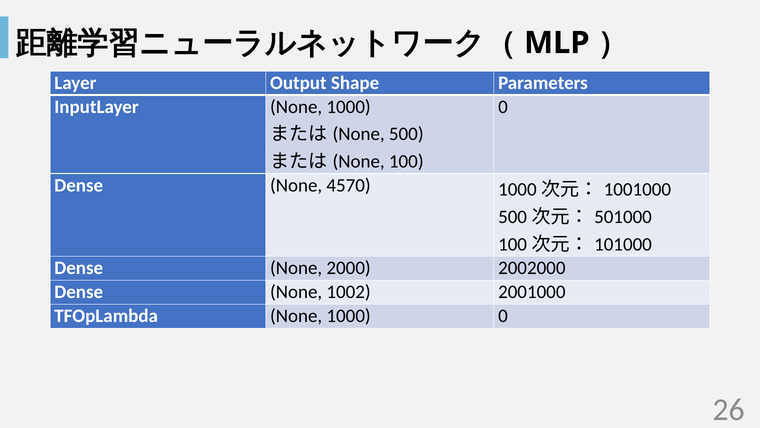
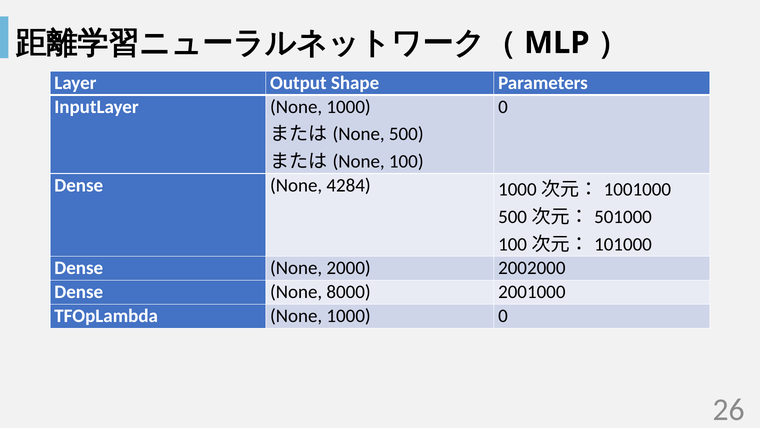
4570: 4570 -> 4284
1002: 1002 -> 8000
